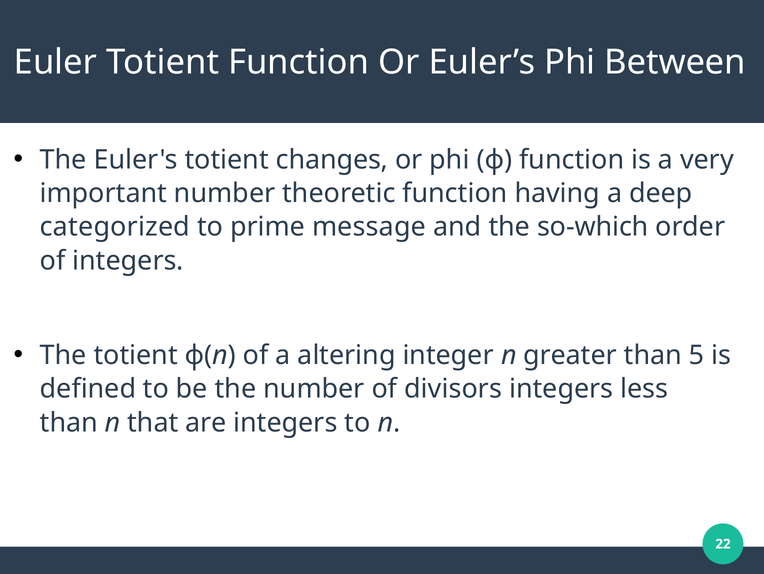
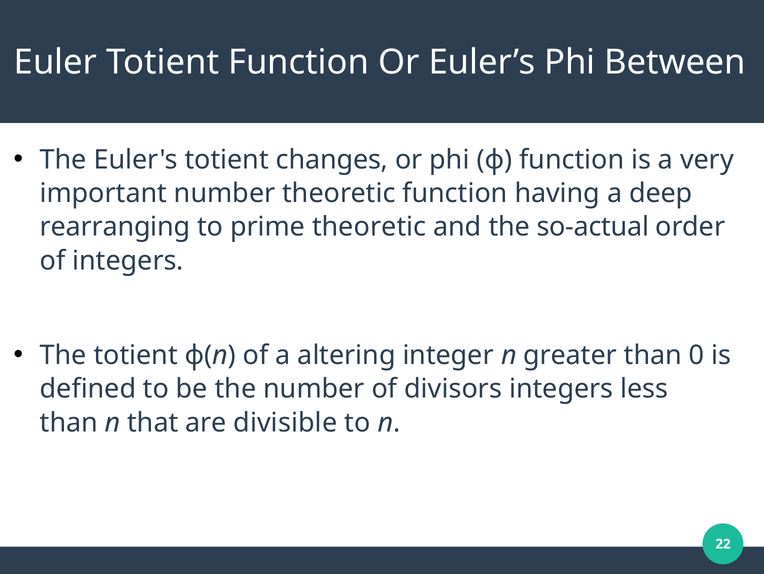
categorized: categorized -> rearranging
prime message: message -> theoretic
so-which: so-which -> so-actual
5: 5 -> 0
are integers: integers -> divisible
